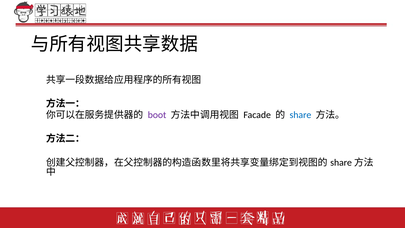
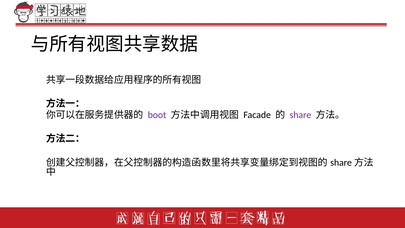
share colour: blue -> purple
